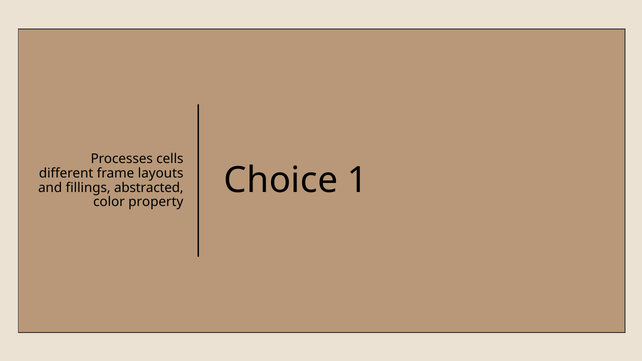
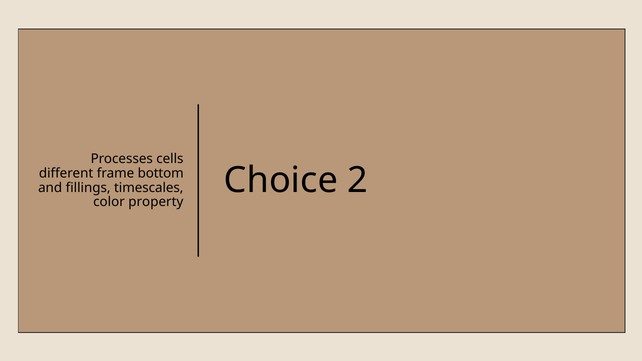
layouts: layouts -> bottom
abstracted: abstracted -> timescales
1: 1 -> 2
